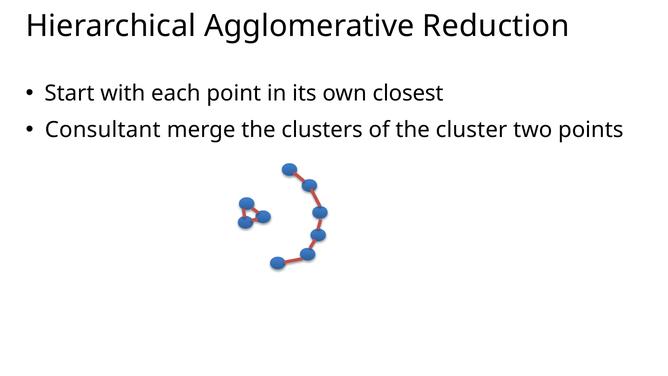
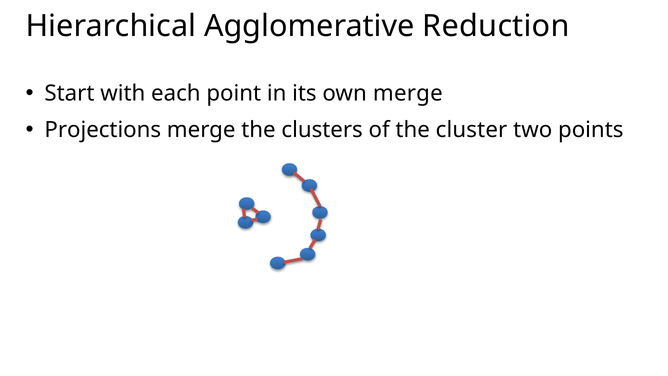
own closest: closest -> merge
Consultant: Consultant -> Projections
